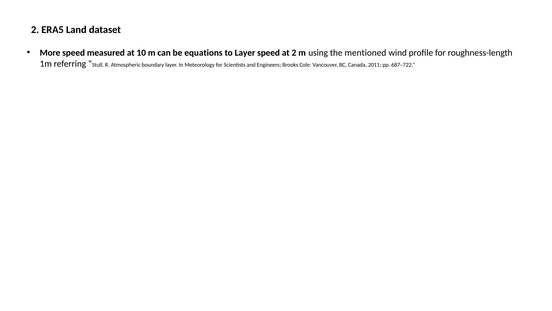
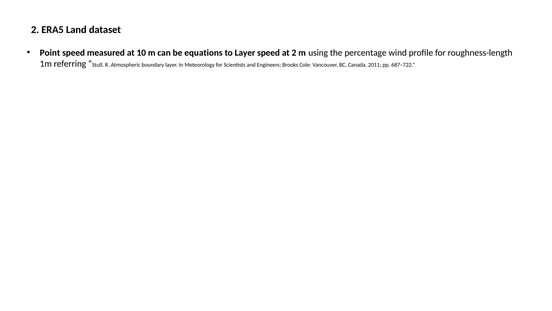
More: More -> Point
mentioned: mentioned -> percentage
